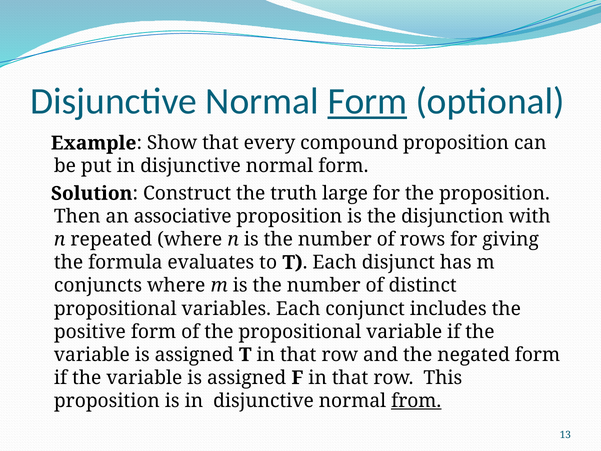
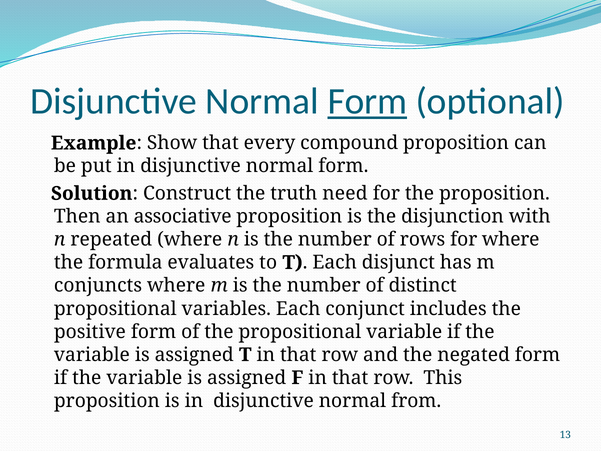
large: large -> need
for giving: giving -> where
from underline: present -> none
